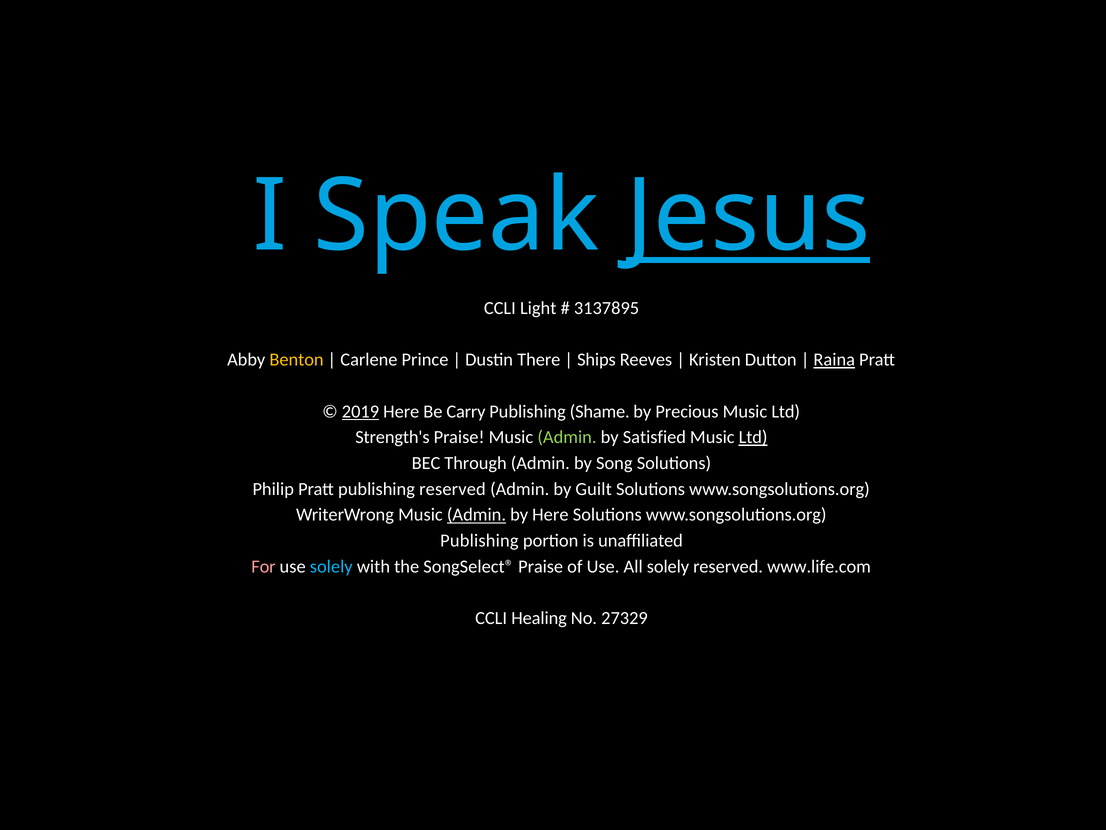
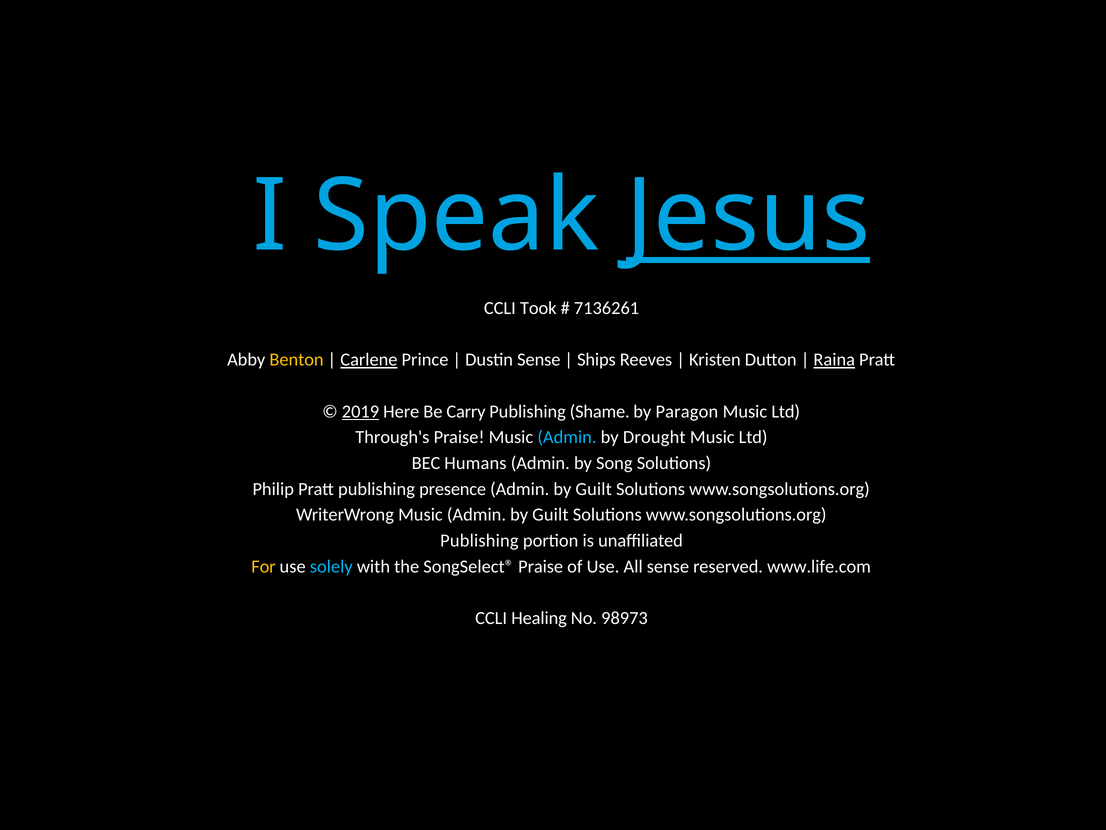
Light: Light -> Took
3137895: 3137895 -> 7136261
Carlene underline: none -> present
Dustin There: There -> Sense
Precious: Precious -> Paragon
Strength's: Strength's -> Through's
Admin at (567, 437) colour: light green -> light blue
Satisfied: Satisfied -> Drought
Ltd at (753, 437) underline: present -> none
Through: Through -> Humans
publishing reserved: reserved -> presence
Admin at (476, 515) underline: present -> none
Here at (550, 515): Here -> Guilt
For colour: pink -> yellow
All solely: solely -> sense
27329: 27329 -> 98973
